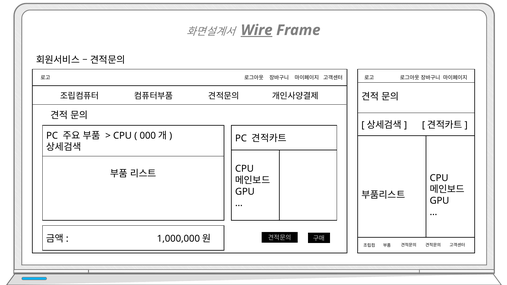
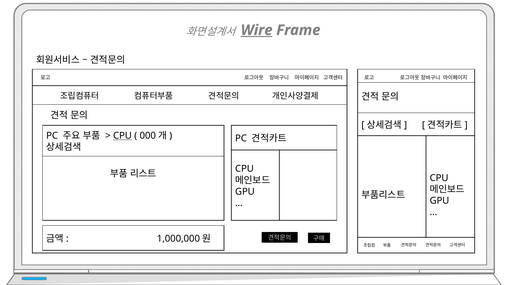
CPU at (122, 136) underline: none -> present
